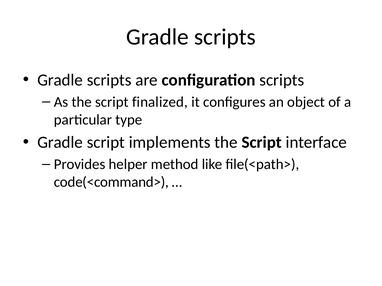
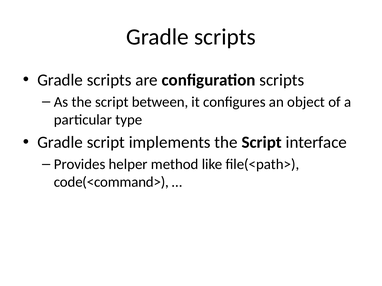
finalized: finalized -> between
